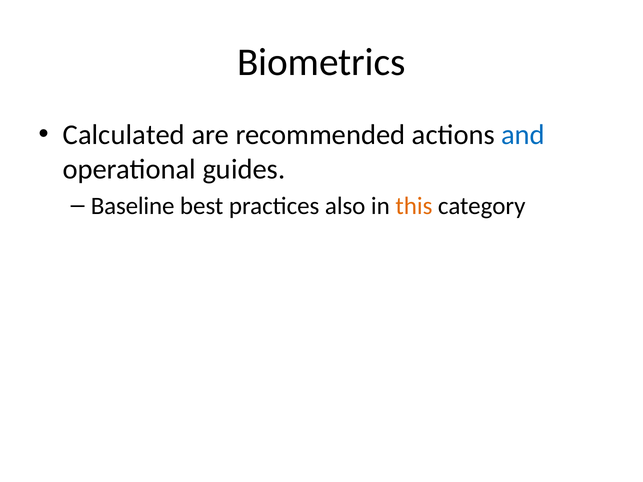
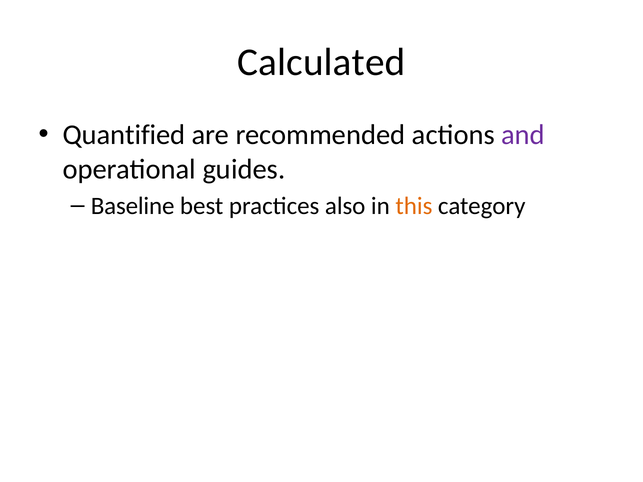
Biometrics: Biometrics -> Calculated
Calculated: Calculated -> Quantified
and colour: blue -> purple
